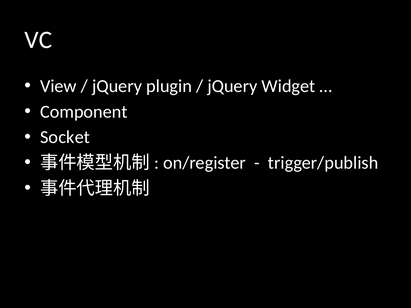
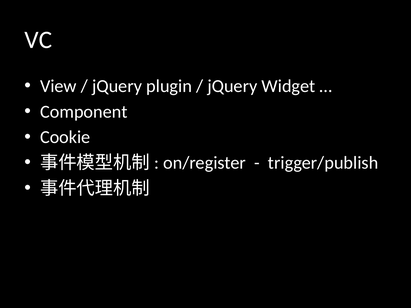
Socket: Socket -> Cookie
